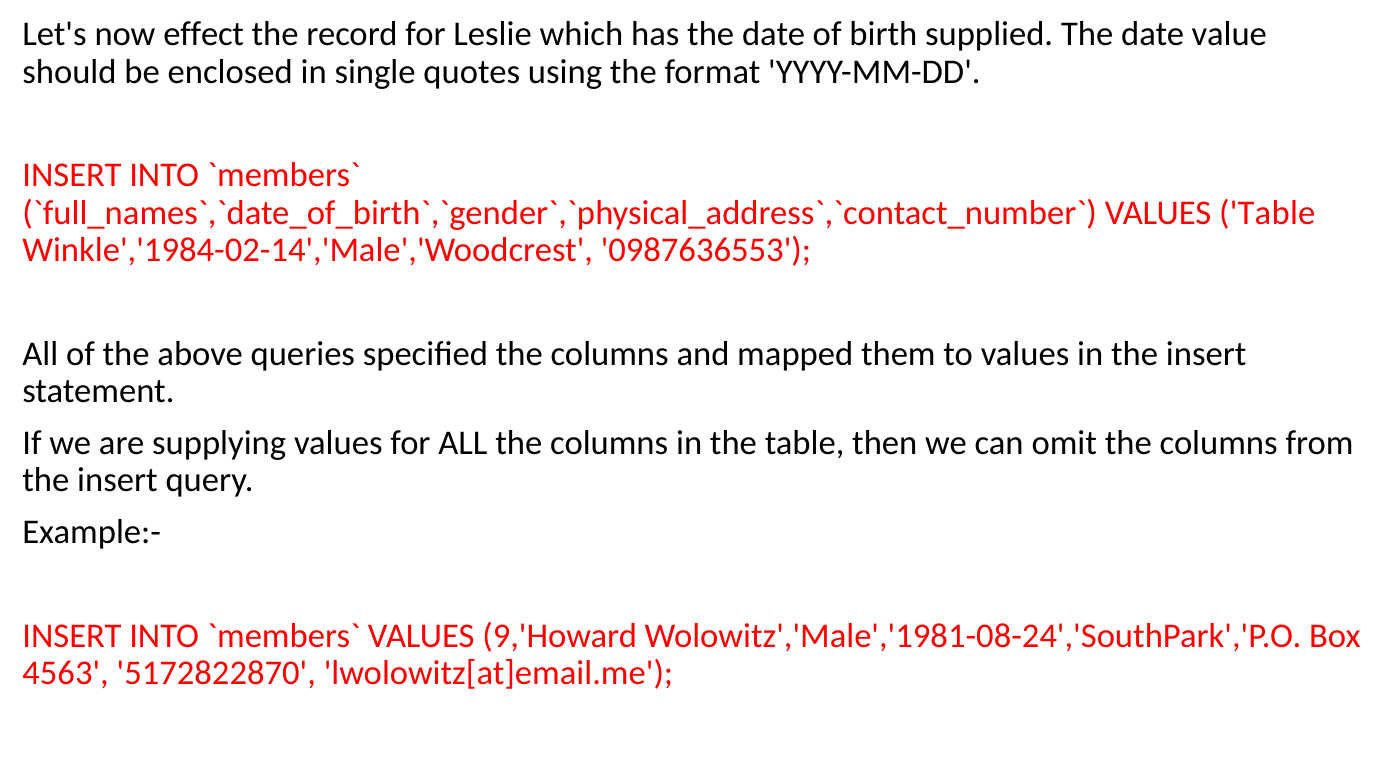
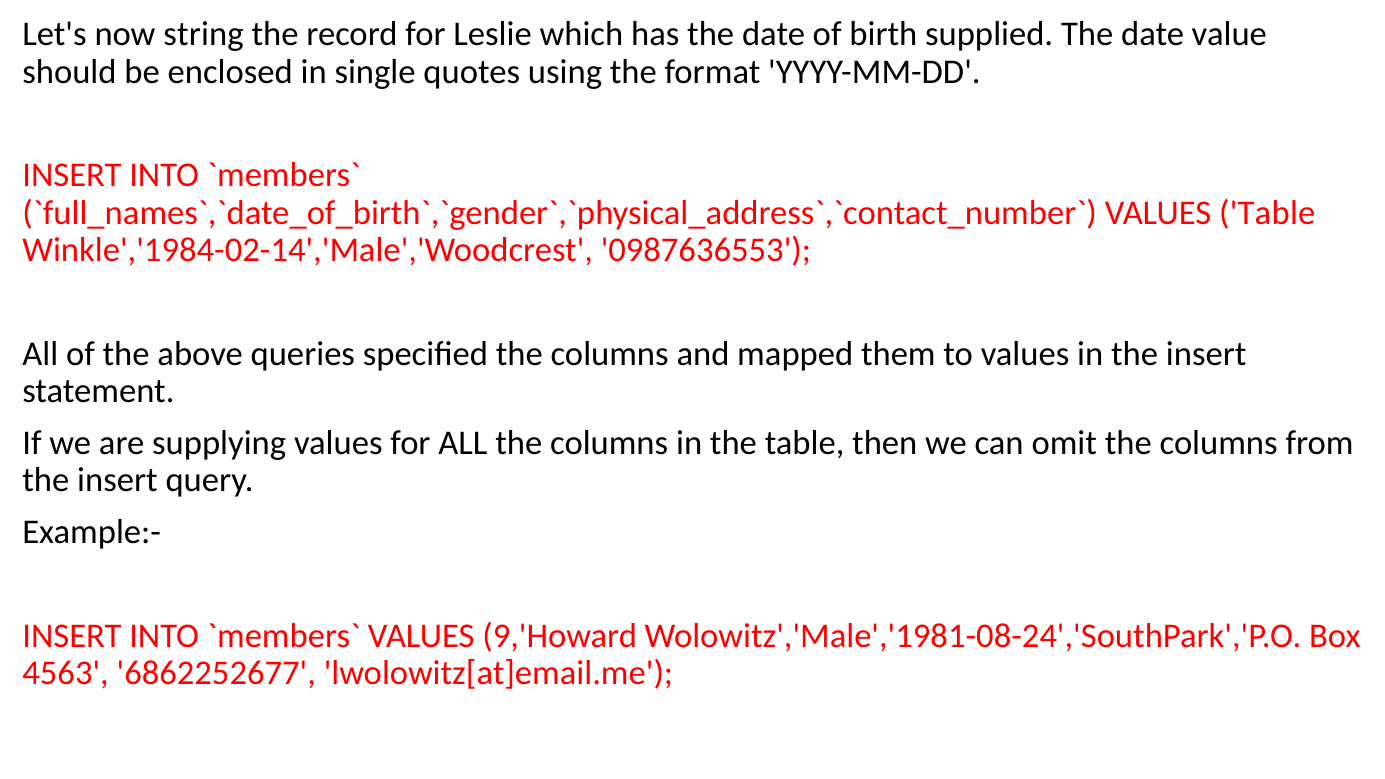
effect: effect -> string
5172822870: 5172822870 -> 6862252677
